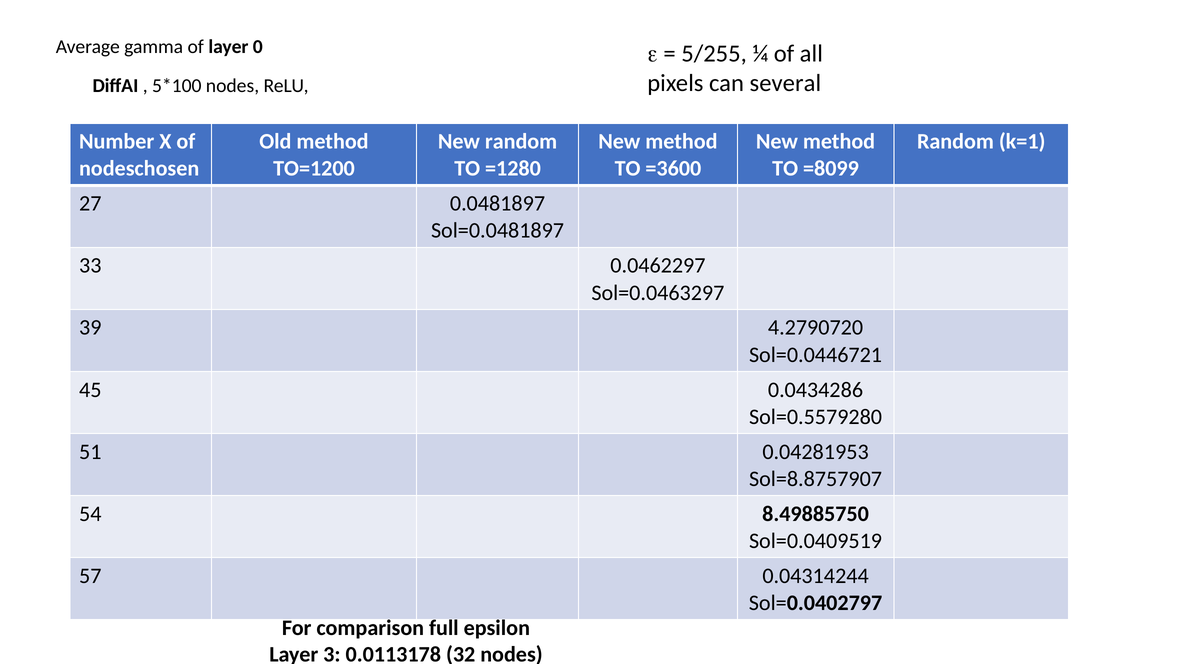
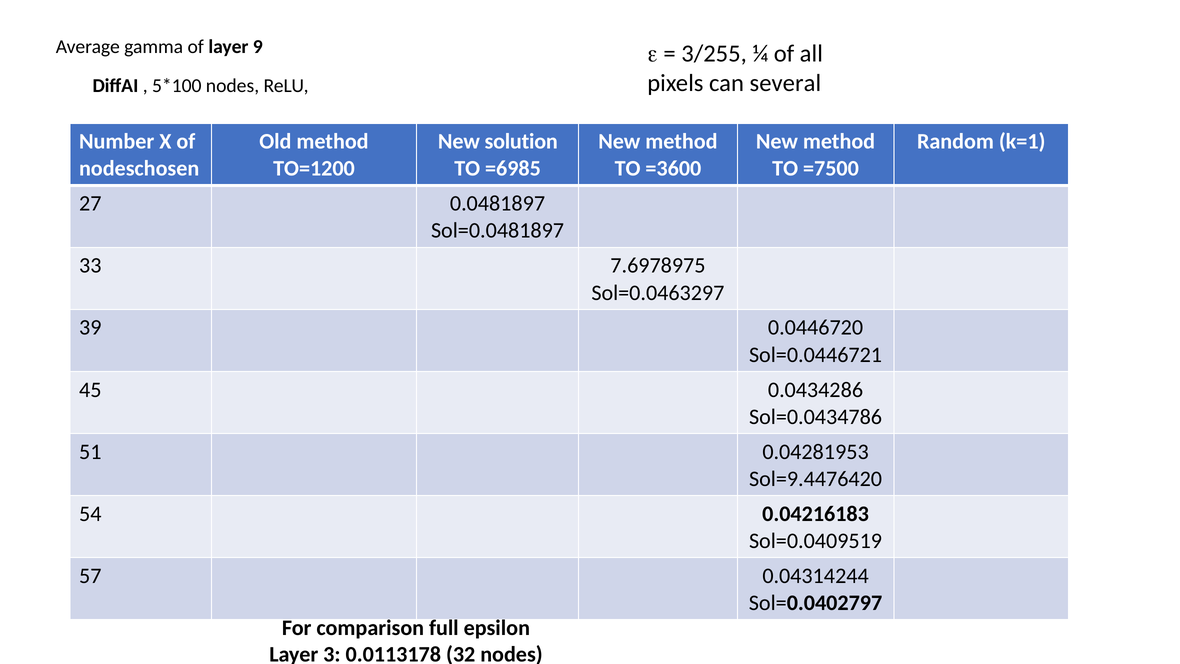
0: 0 -> 9
5/255: 5/255 -> 3/255
New random: random -> solution
=1280: =1280 -> =6985
=8099: =8099 -> =7500
0.0462297: 0.0462297 -> 7.6978975
4.2790720: 4.2790720 -> 0.0446720
Sol=0.5579280: Sol=0.5579280 -> Sol=0.0434786
Sol=8.8757907: Sol=8.8757907 -> Sol=9.4476420
8.49885750: 8.49885750 -> 0.04216183
